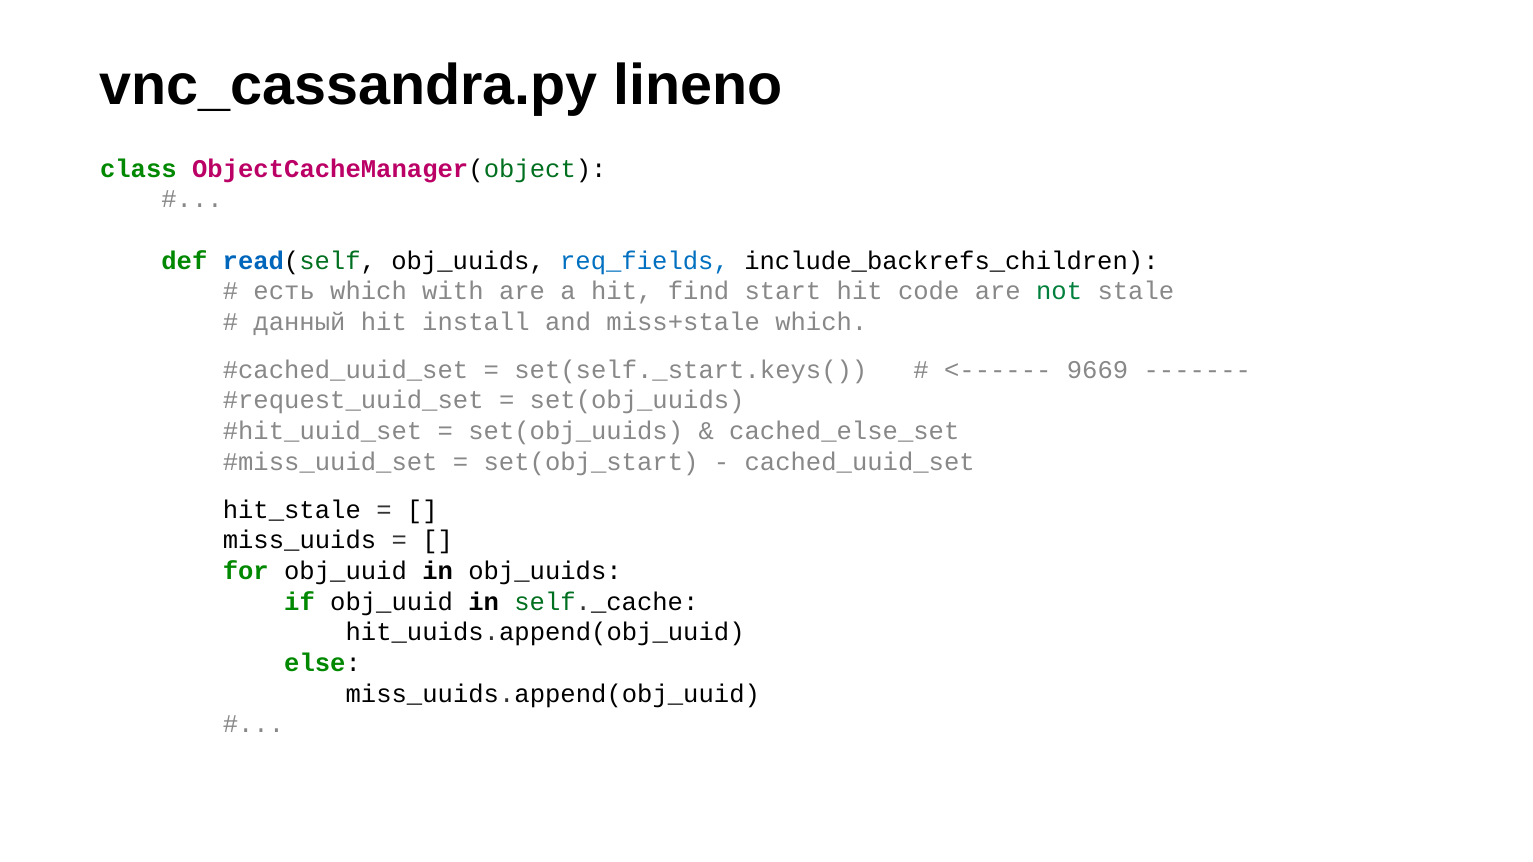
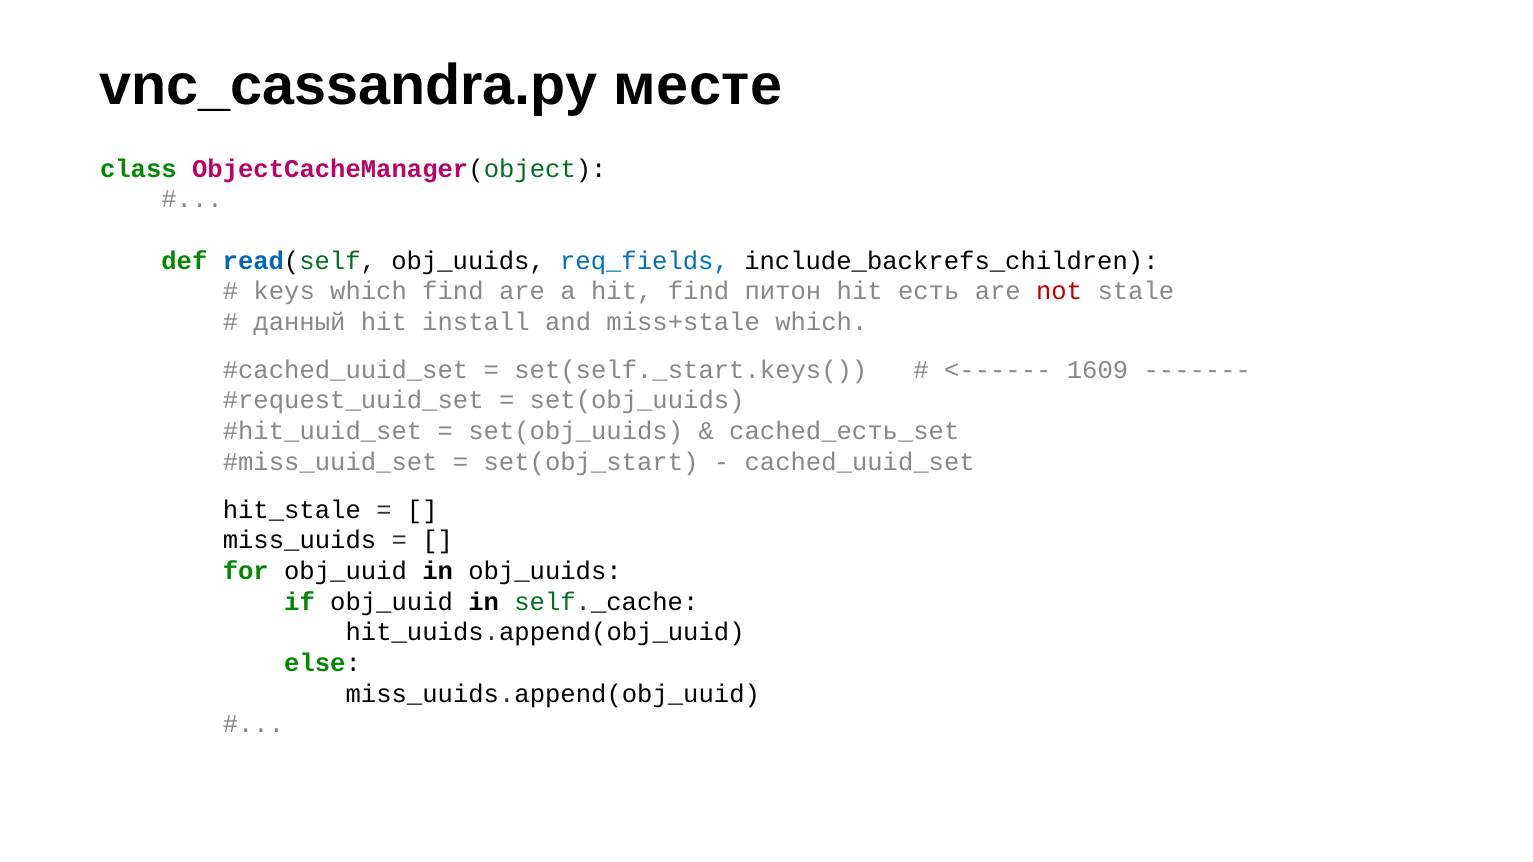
lineno: lineno -> месте
есть: есть -> keys
which with: with -> find
start: start -> питон
code: code -> есть
not colour: green -> red
9669: 9669 -> 1609
cached_else_set: cached_else_set -> cached_есть_set
